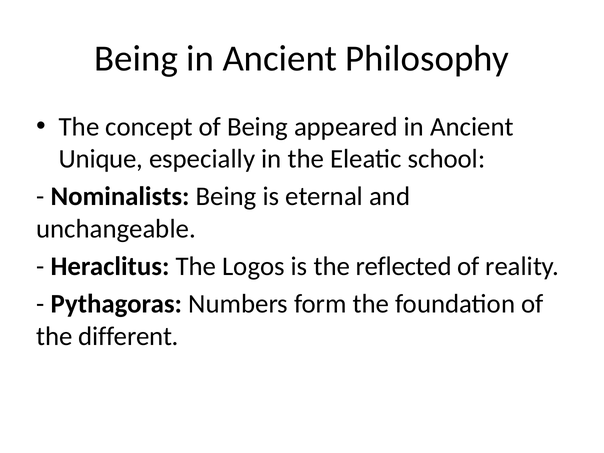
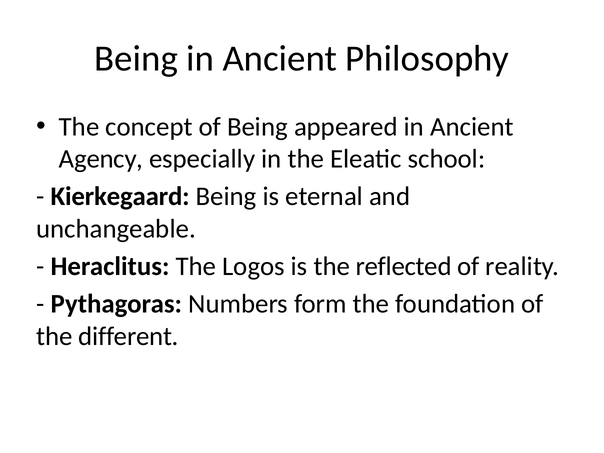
Unique: Unique -> Agency
Nominalists: Nominalists -> Kierkegaard
